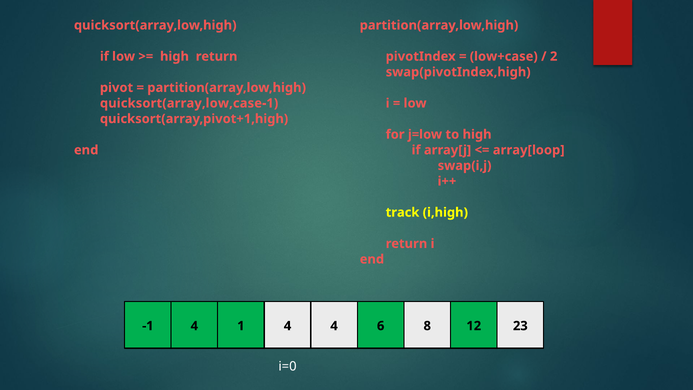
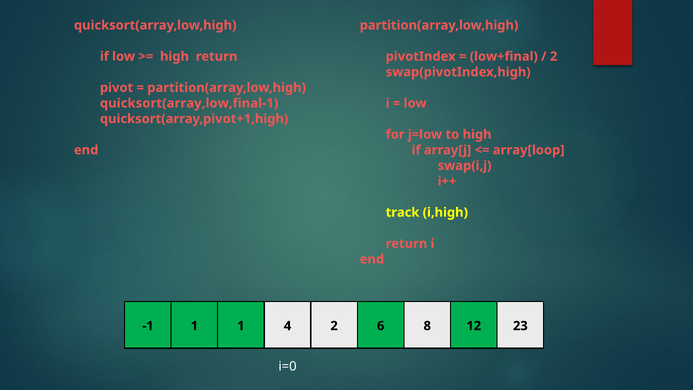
low+case: low+case -> low+final
quicksort(array,low,case-1: quicksort(array,low,case-1 -> quicksort(array,low,final-1
-1 4: 4 -> 1
4 4: 4 -> 2
